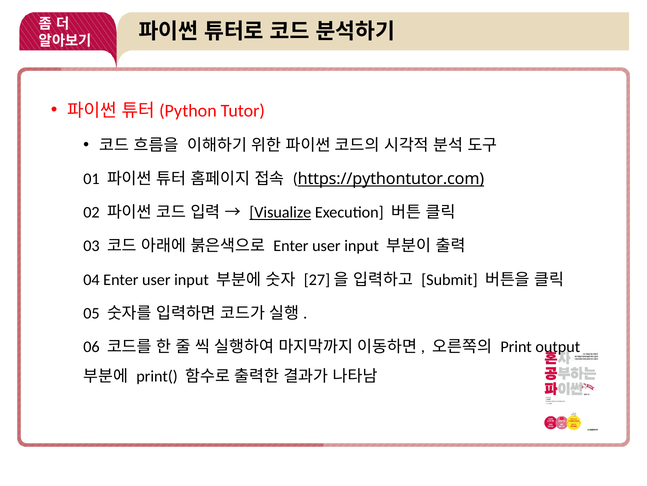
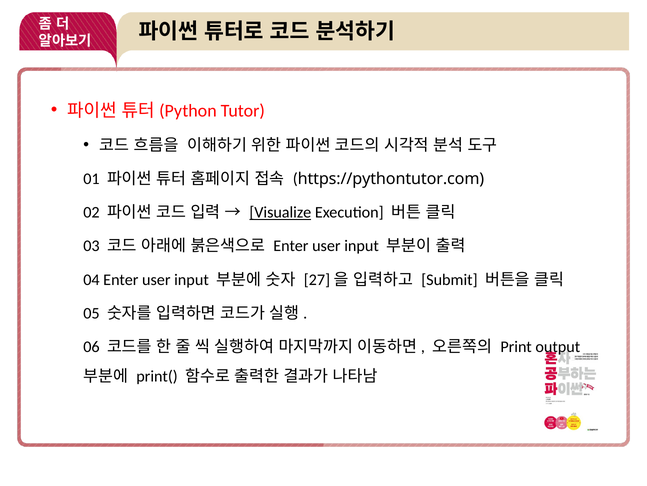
https://pythontutor.com underline: present -> none
